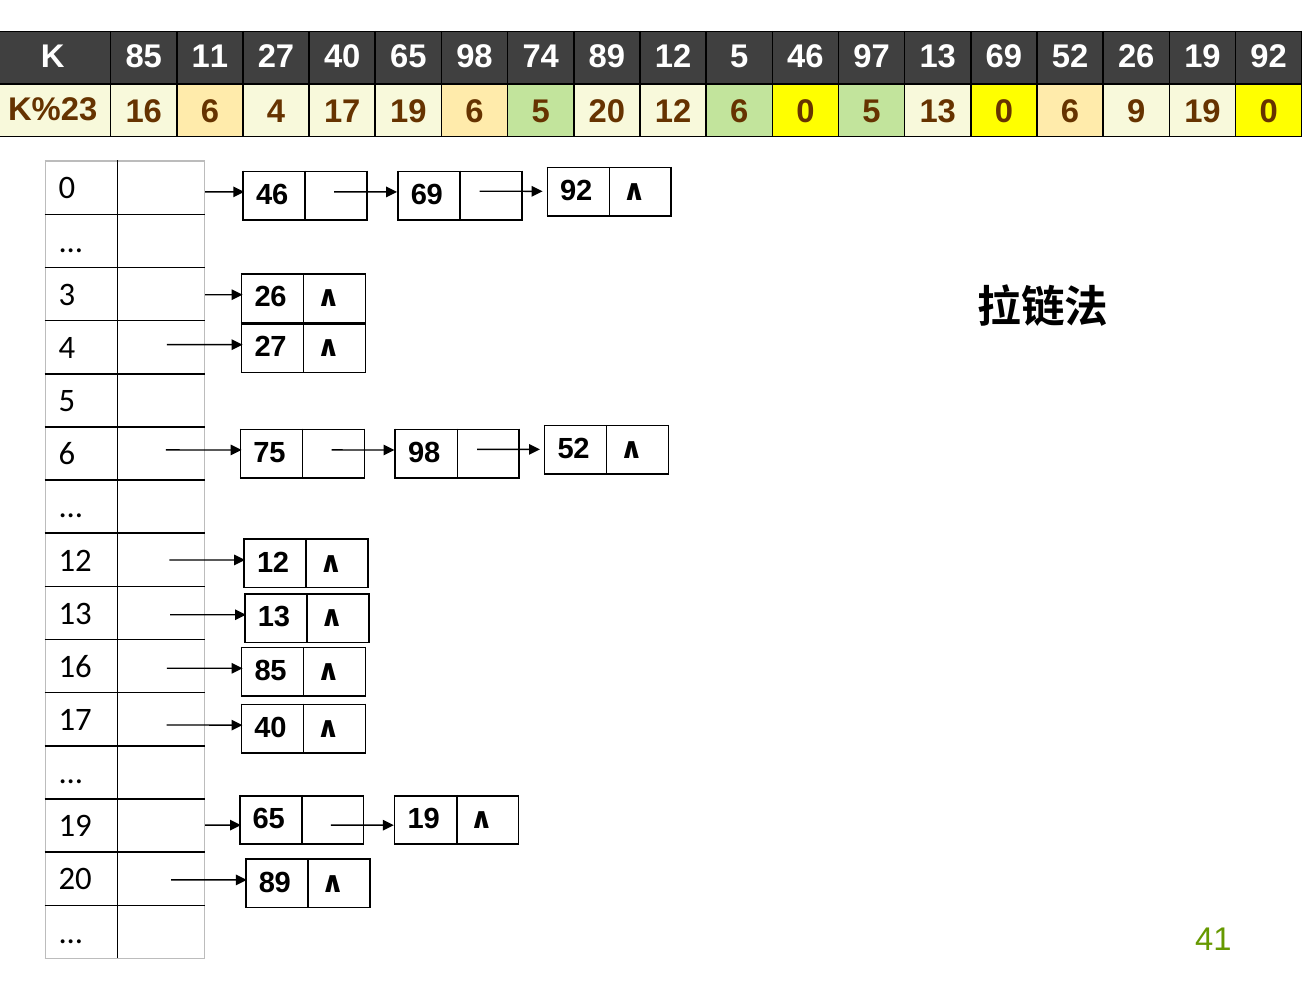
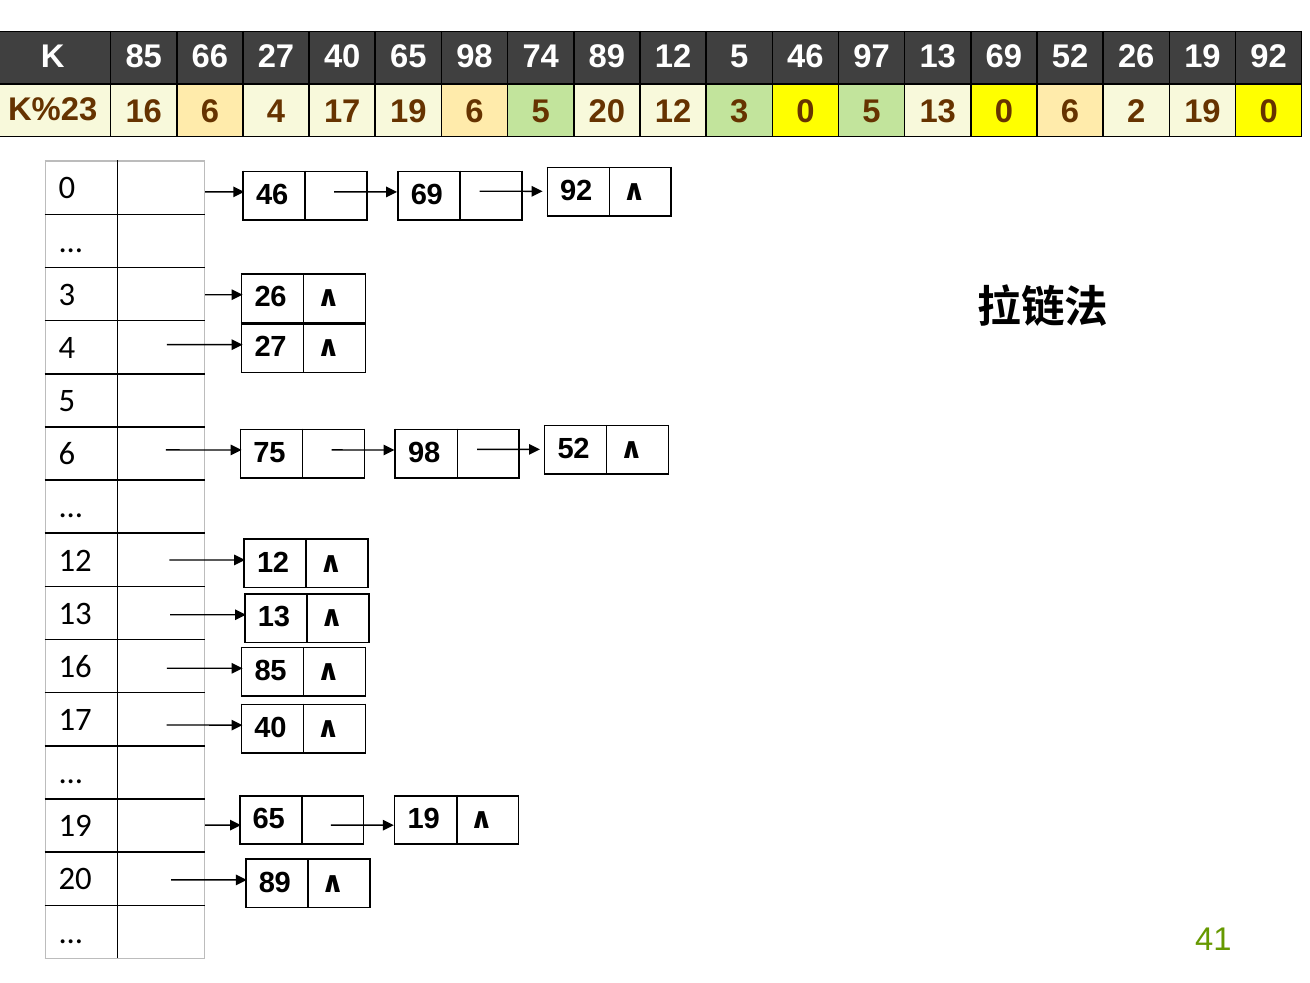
11: 11 -> 66
12 6: 6 -> 3
9: 9 -> 2
